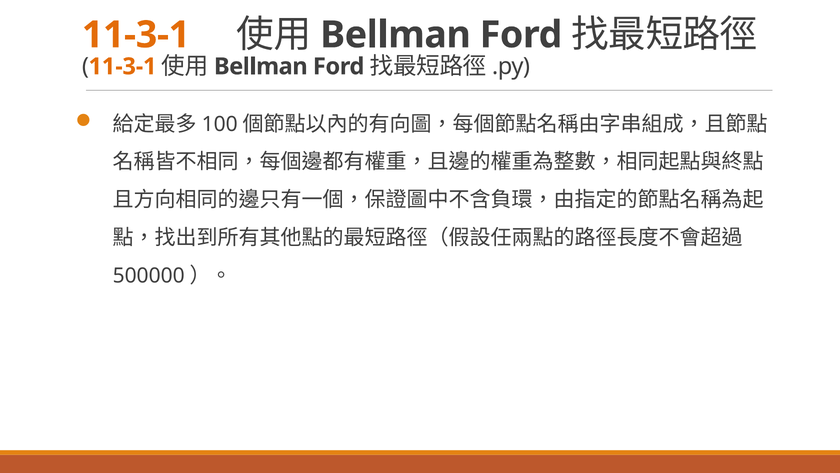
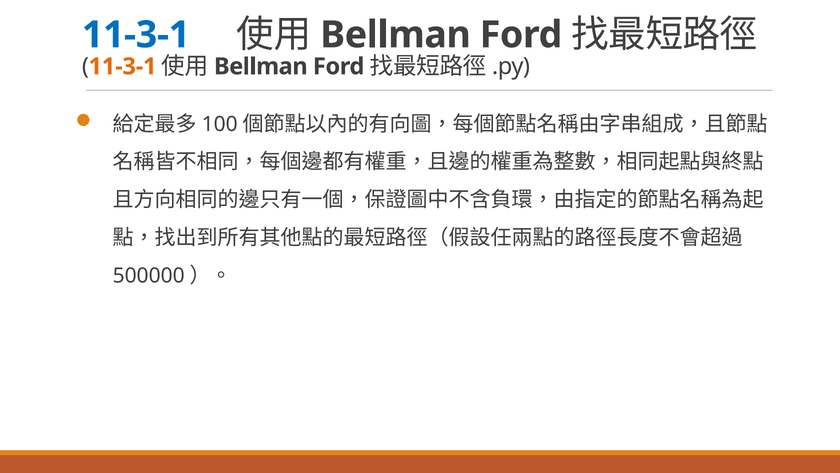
11-3-1 at (136, 35) colour: orange -> blue
